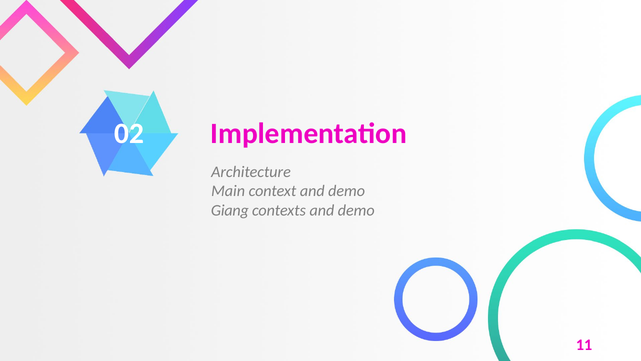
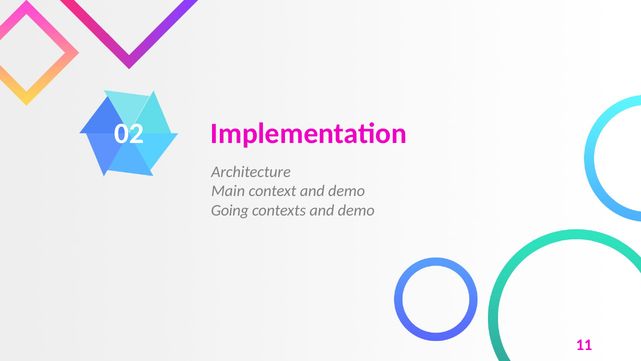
Giang: Giang -> Going
